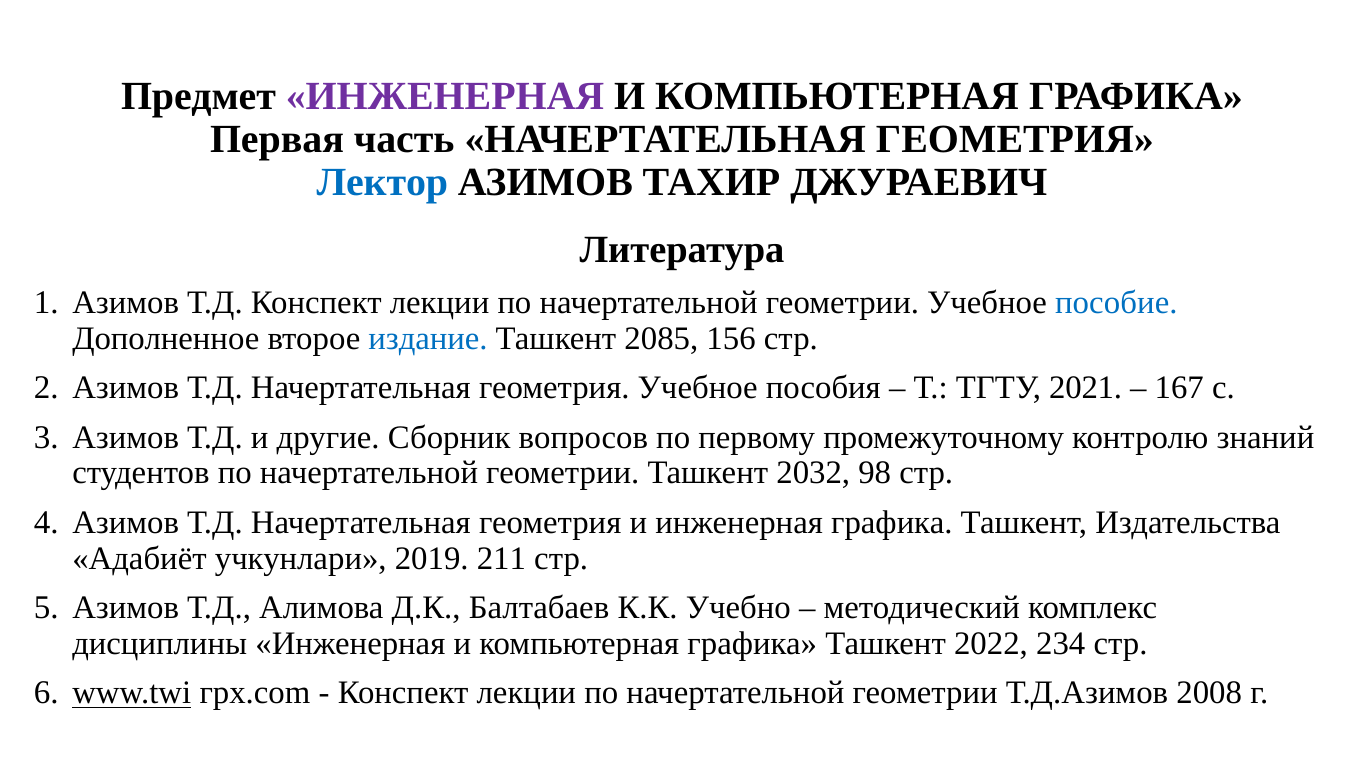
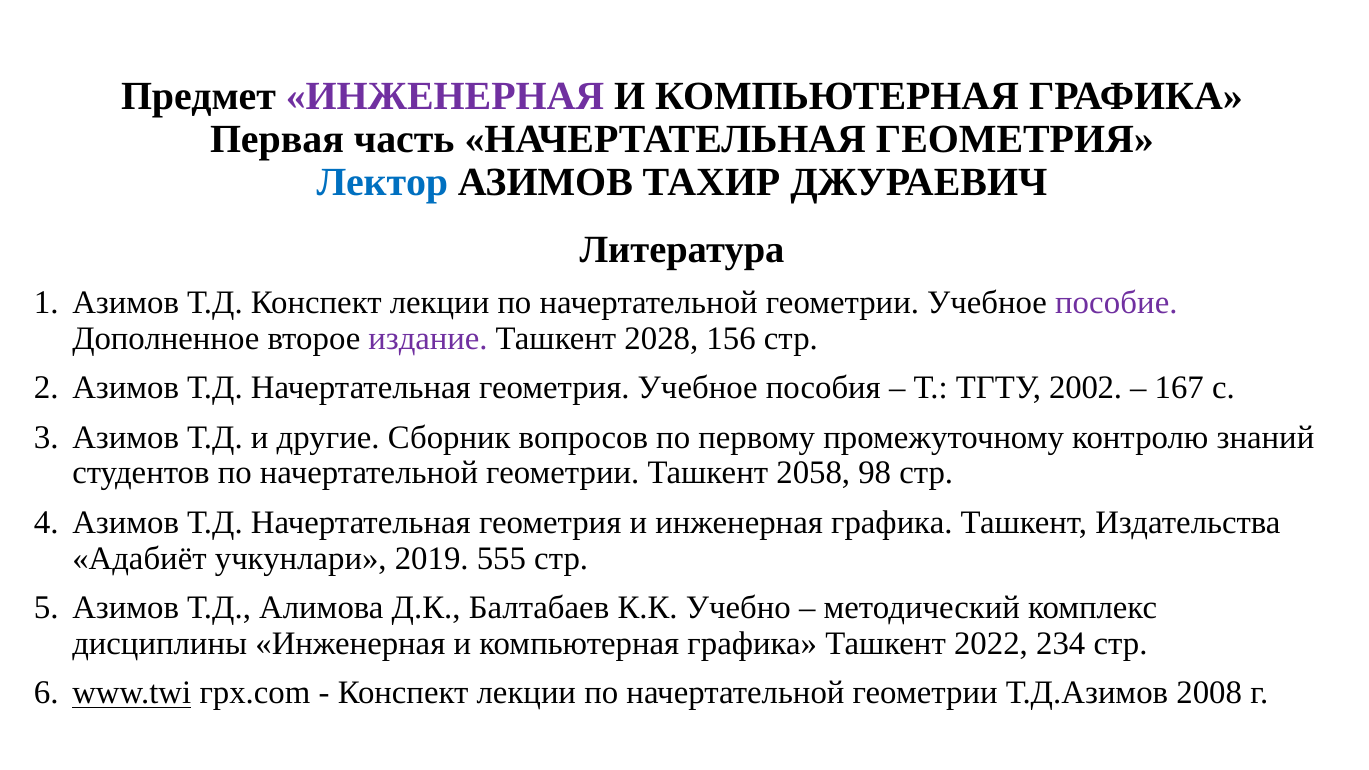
пособие colour: blue -> purple
издание colour: blue -> purple
2085: 2085 -> 2028
2021: 2021 -> 2002
2032: 2032 -> 2058
211: 211 -> 555
